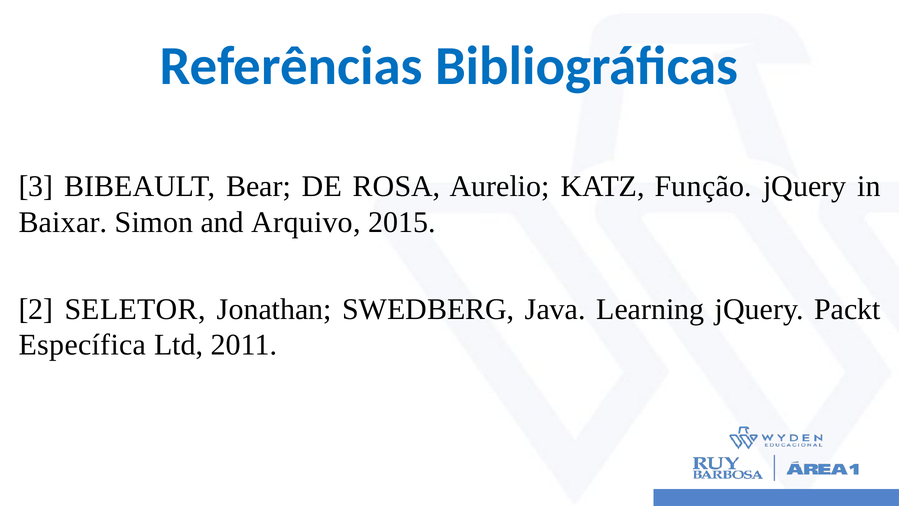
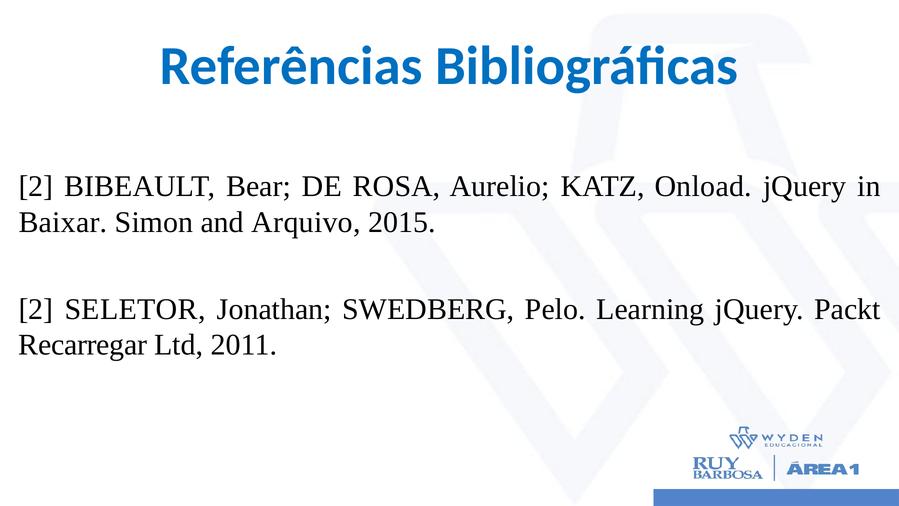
3 at (36, 186): 3 -> 2
Função: Função -> Onload
Java: Java -> Pelo
Específica: Específica -> Recarregar
